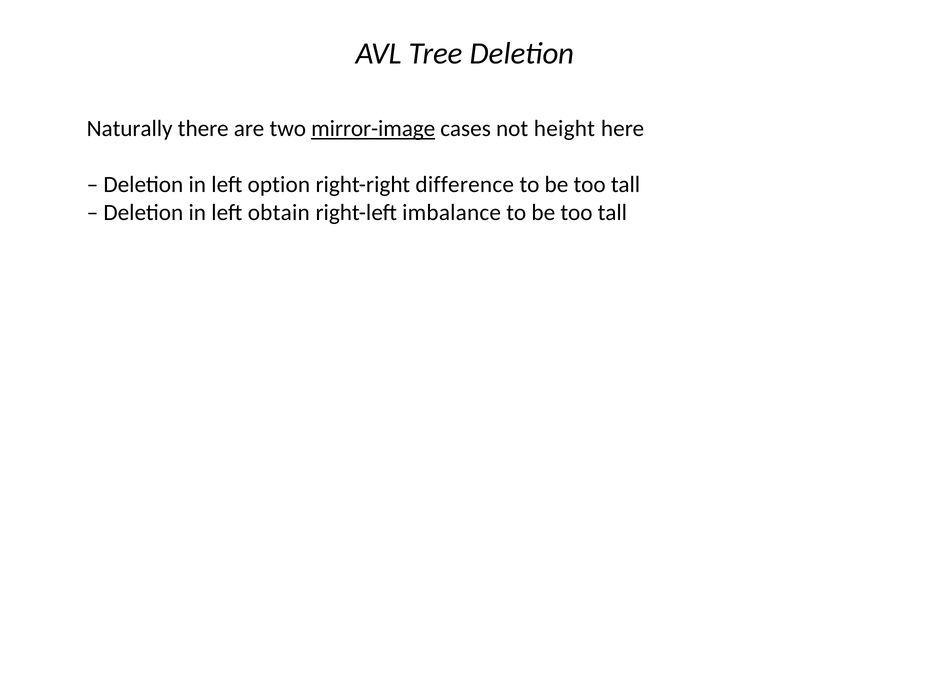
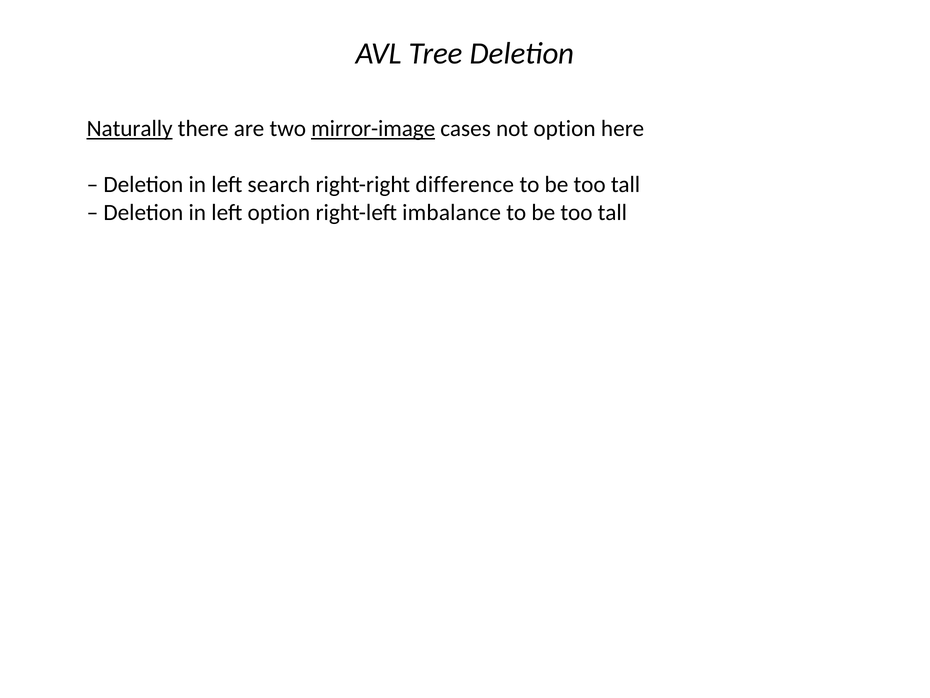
Naturally underline: none -> present
not height: height -> option
option: option -> search
left obtain: obtain -> option
